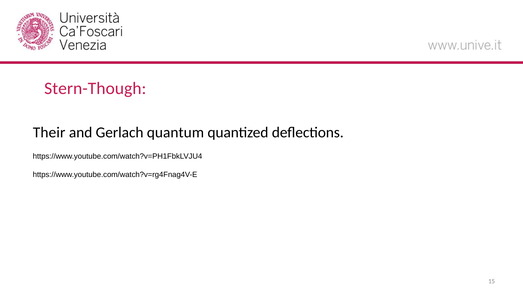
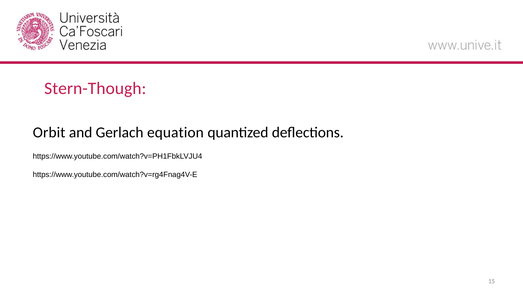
Their: Their -> Orbit
quantum: quantum -> equation
